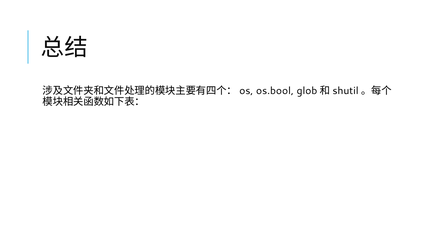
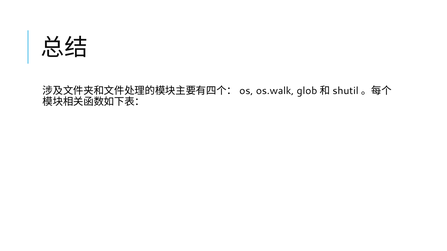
os.bool: os.bool -> os.walk
